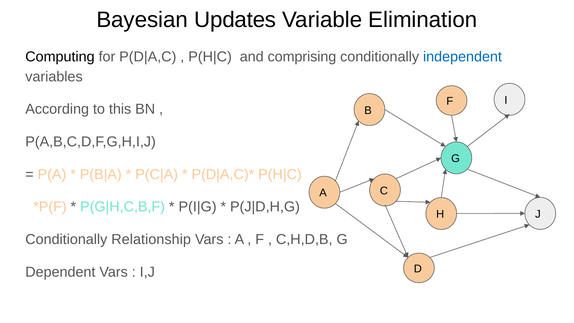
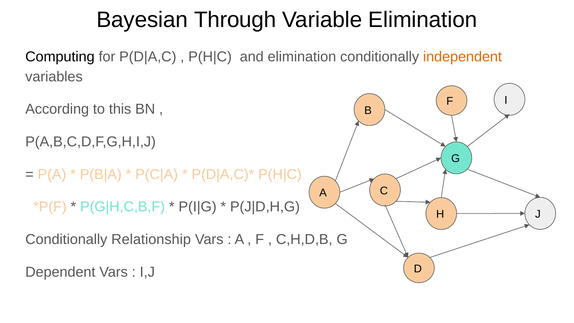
Updates: Updates -> Through
and comprising: comprising -> elimination
independent colour: blue -> orange
